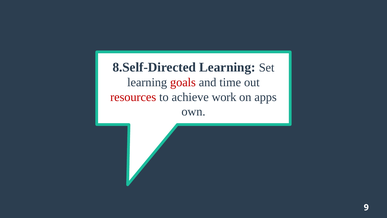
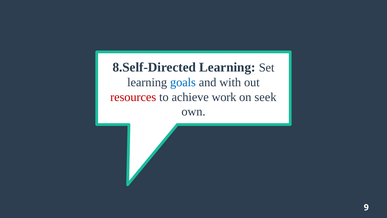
goals colour: red -> blue
time: time -> with
apps: apps -> seek
